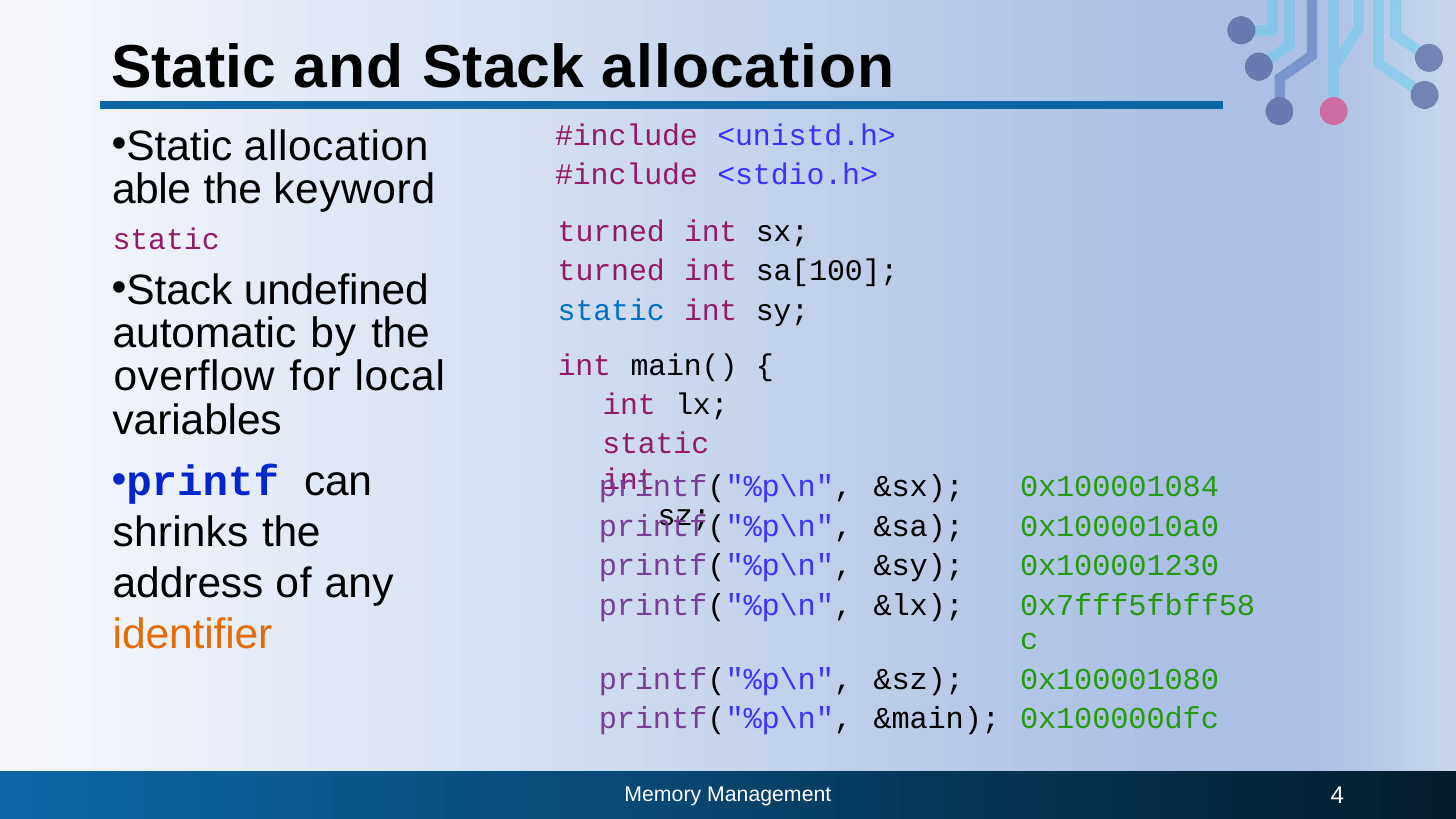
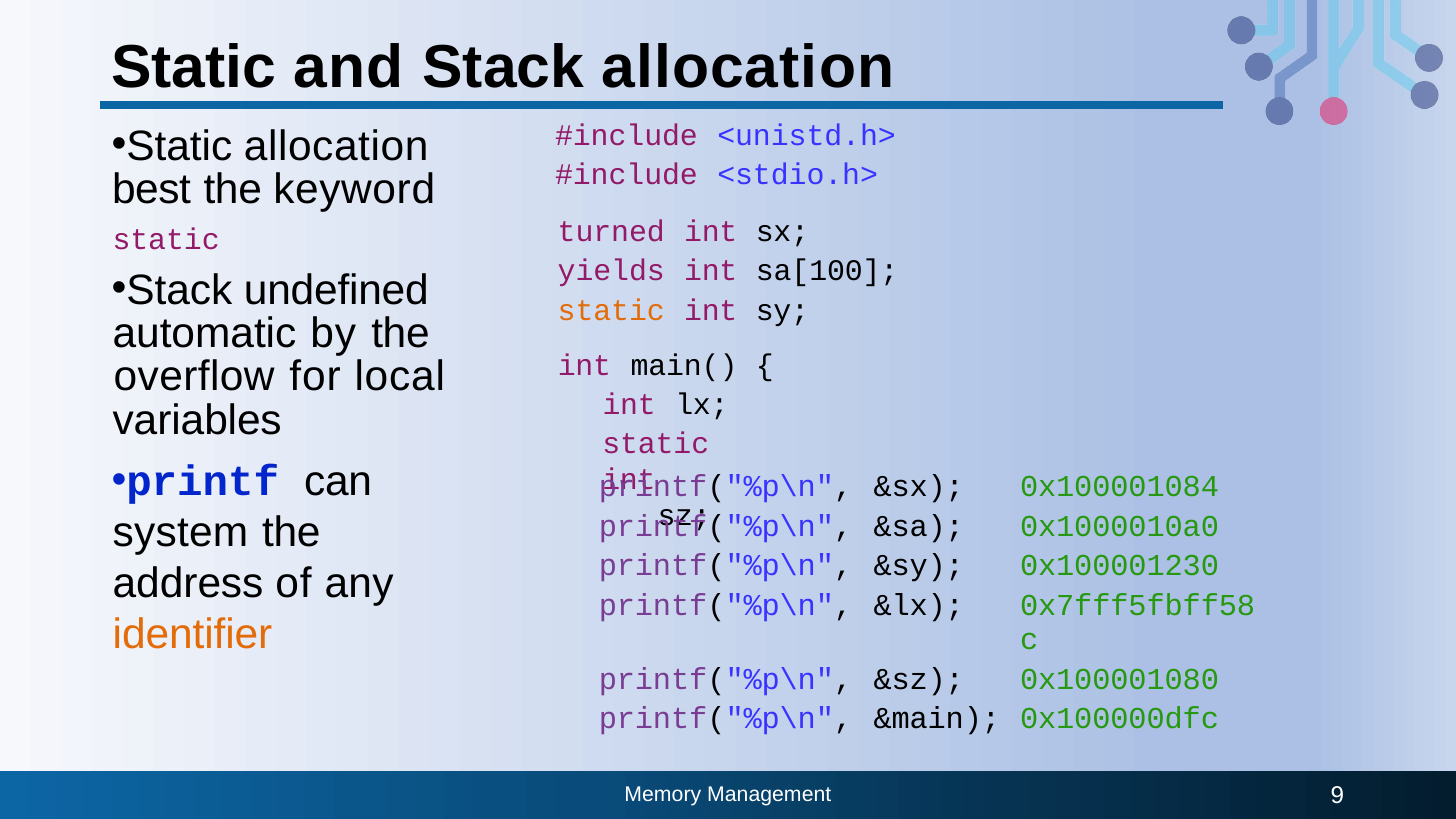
able: able -> best
turned at (611, 271): turned -> yields
static at (611, 310) colour: blue -> orange
shrinks: shrinks -> system
4: 4 -> 9
